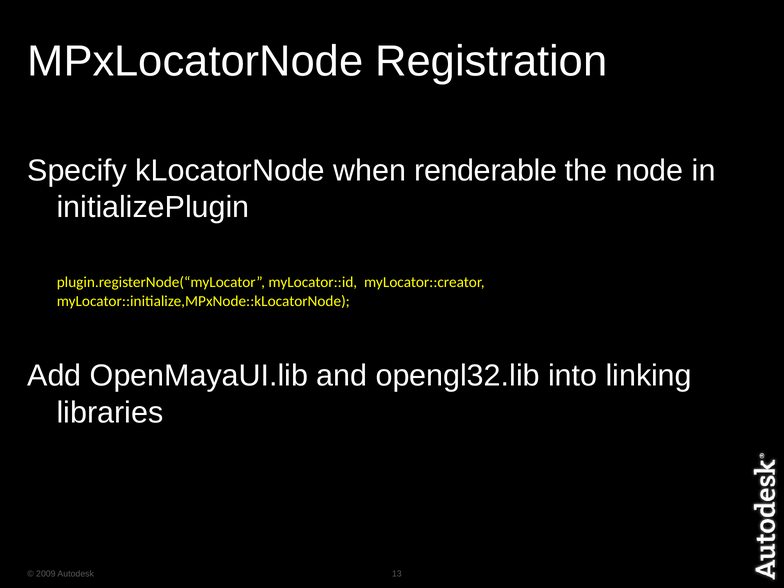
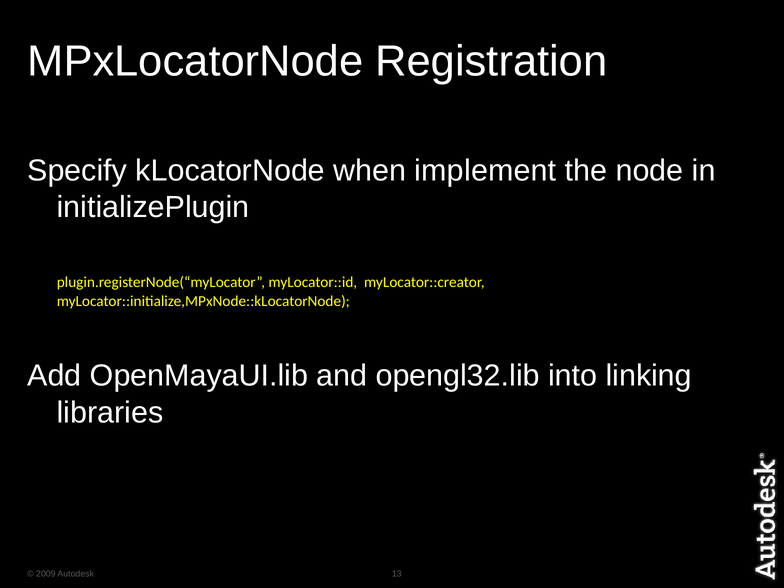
renderable: renderable -> implement
